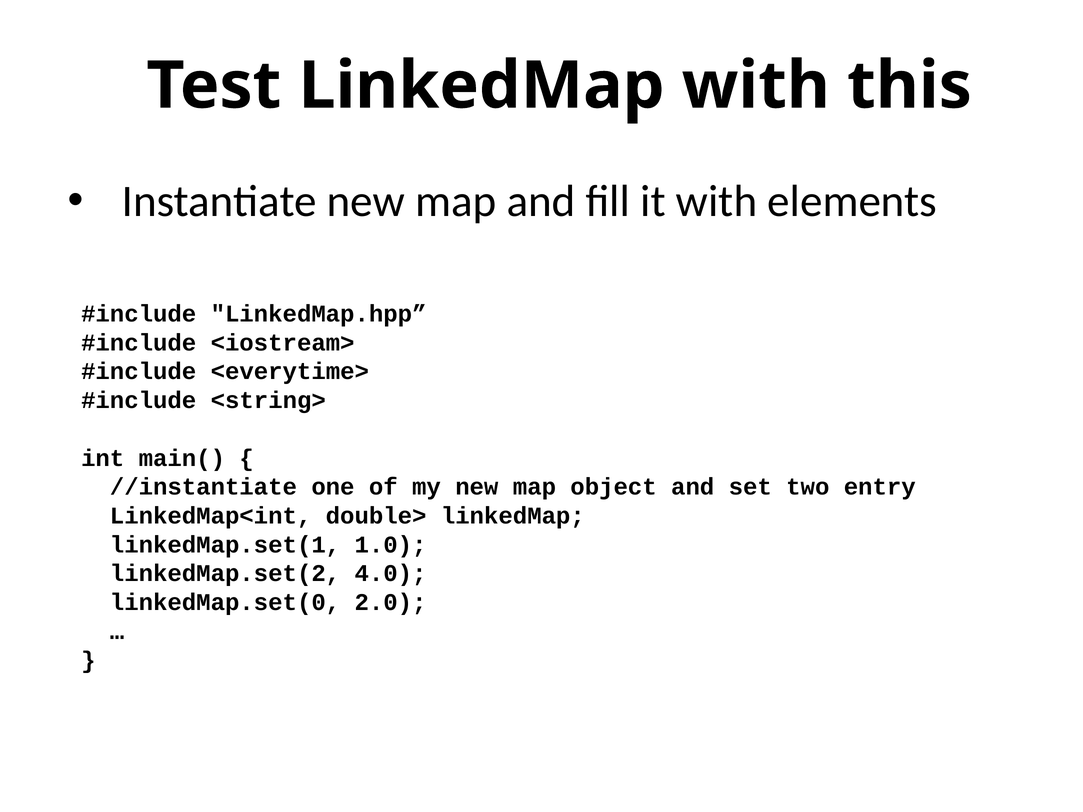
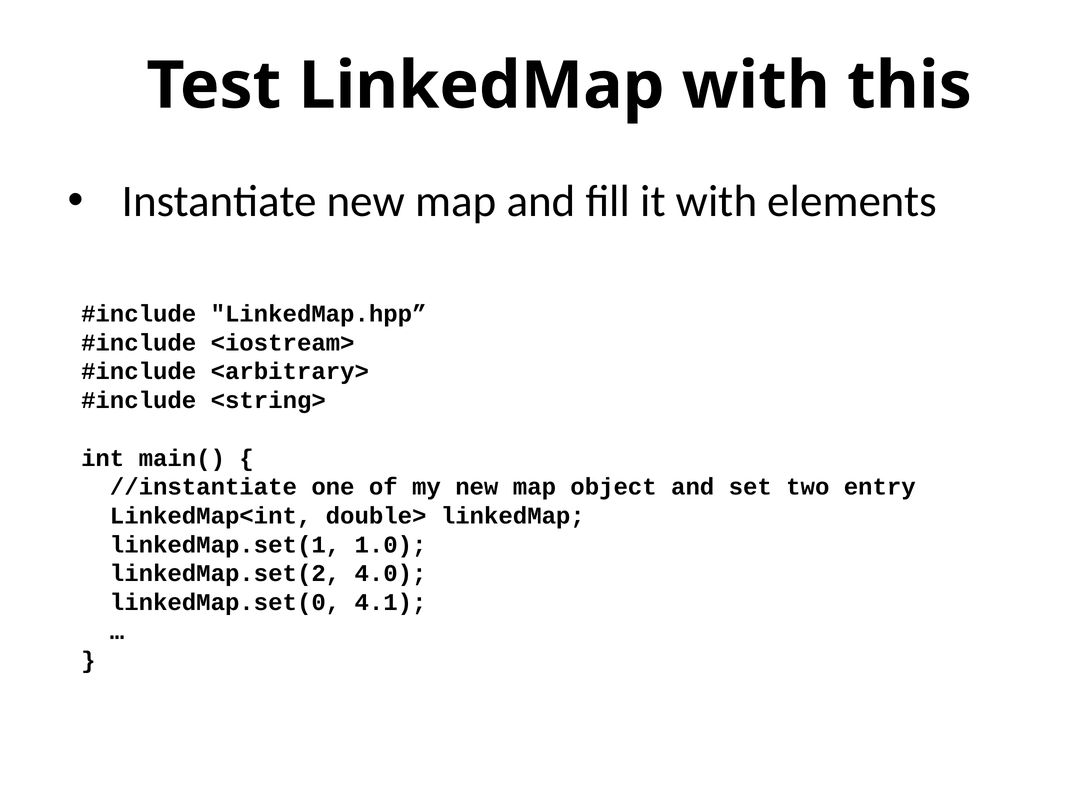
<everytime>: <everytime> -> <arbitrary>
2.0: 2.0 -> 4.1
